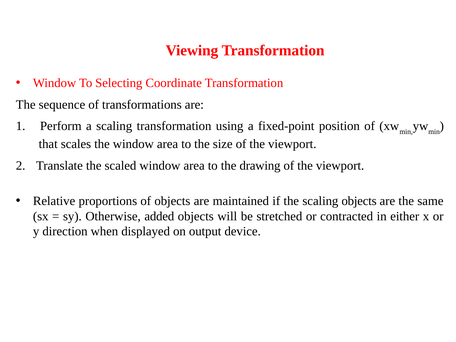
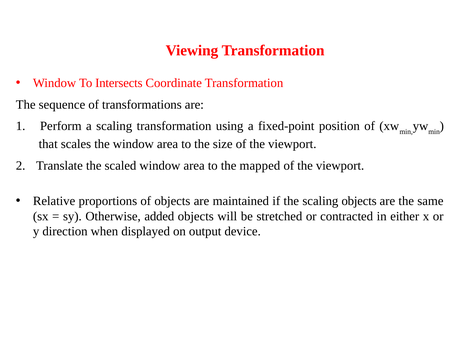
Selecting: Selecting -> Intersects
drawing: drawing -> mapped
